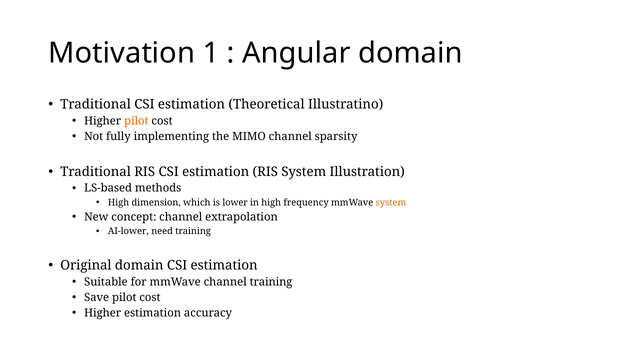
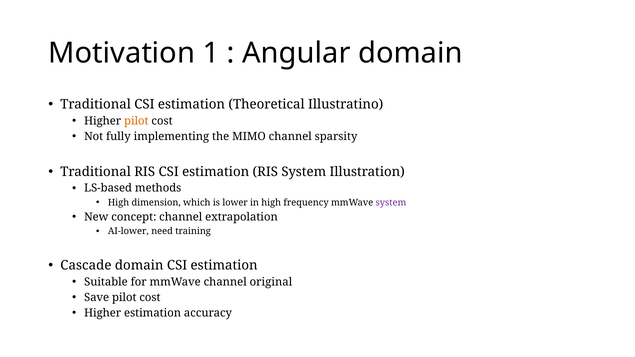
system at (391, 203) colour: orange -> purple
Original: Original -> Cascade
channel training: training -> original
